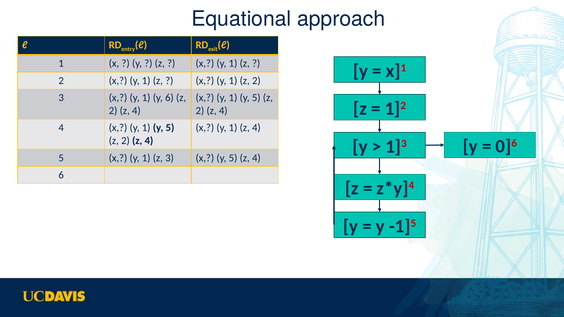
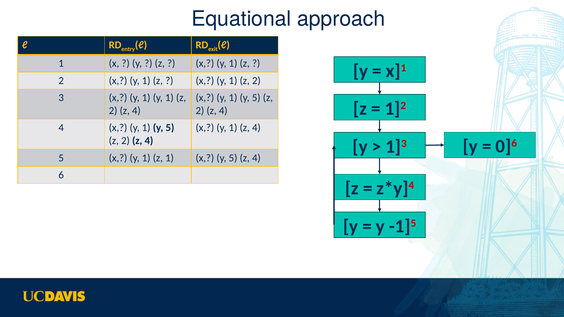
1 y 6: 6 -> 1
z 3: 3 -> 1
